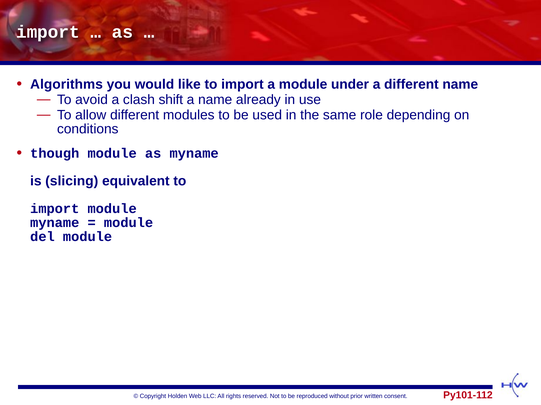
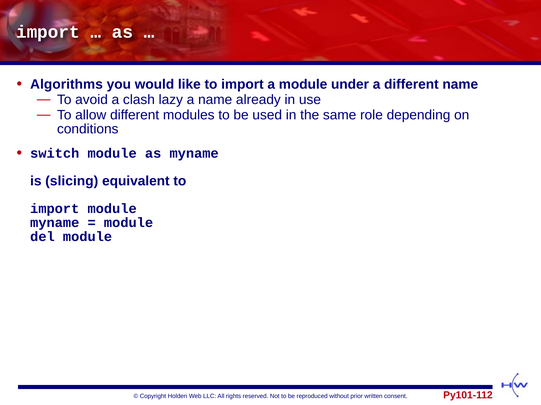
shift: shift -> lazy
though: though -> switch
